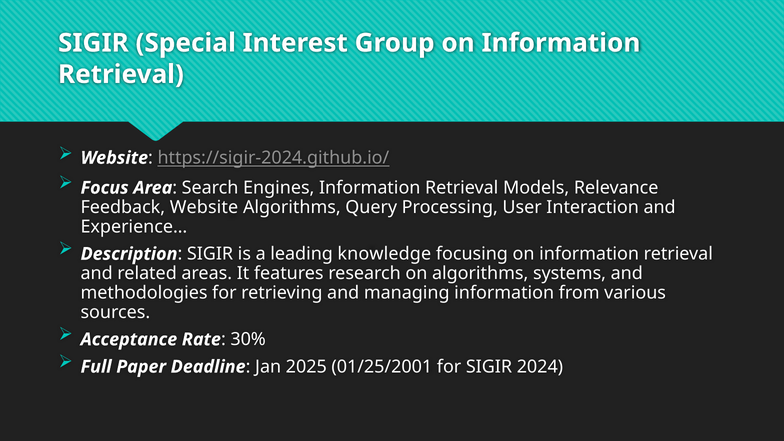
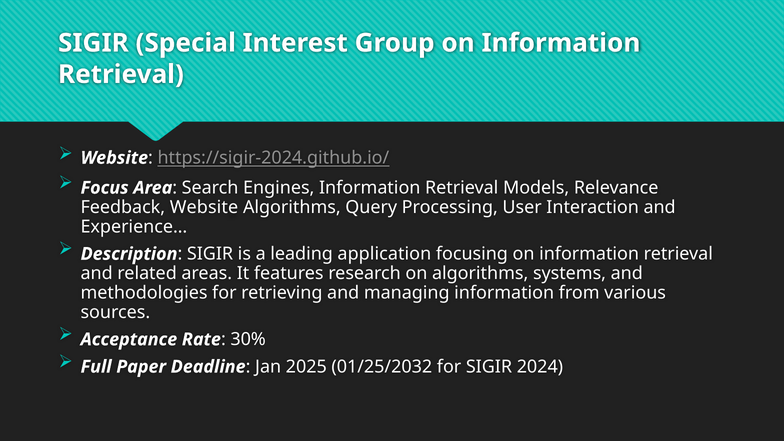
knowledge: knowledge -> application
01/25/2001: 01/25/2001 -> 01/25/2032
